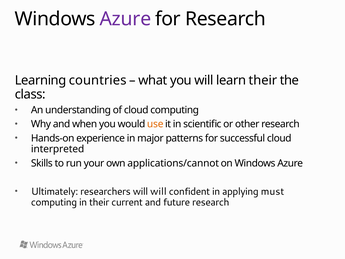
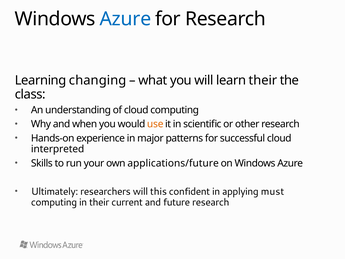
Azure at (125, 19) colour: purple -> blue
countries: countries -> changing
applications/cannot: applications/cannot -> applications/future
will will: will -> this
